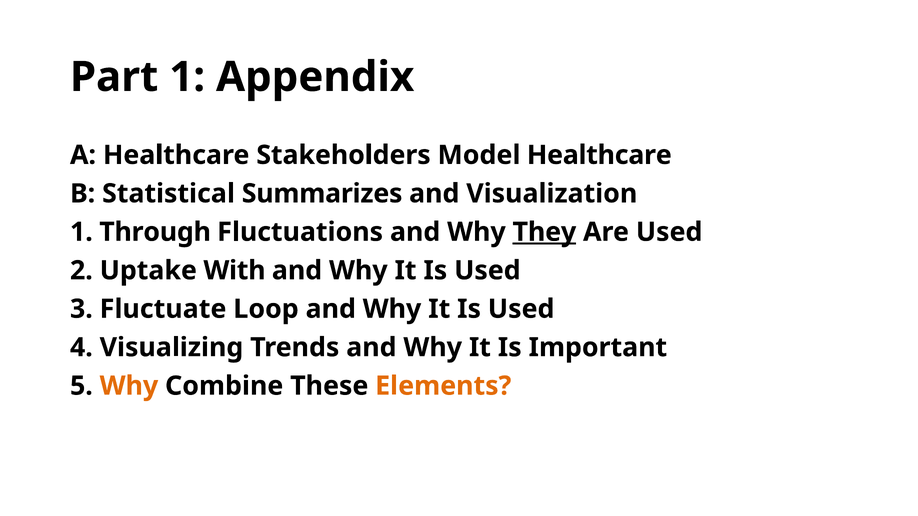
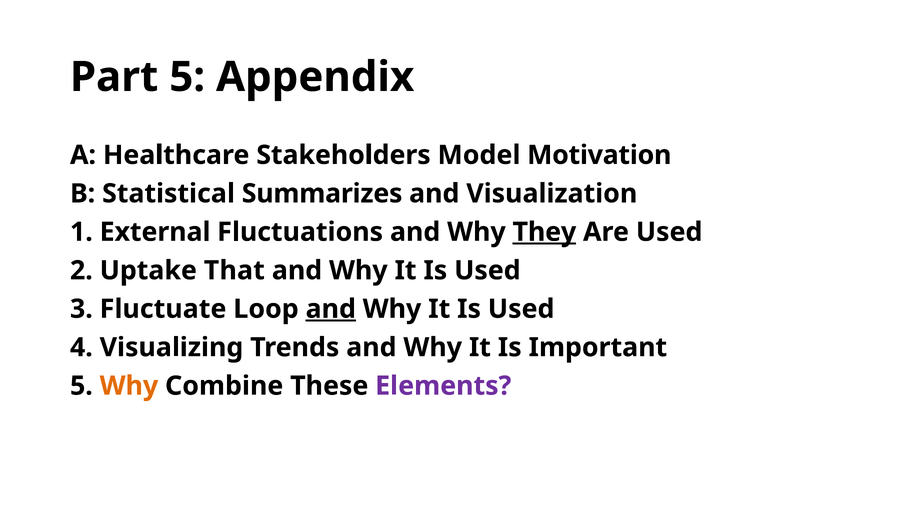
Part 1: 1 -> 5
Model Healthcare: Healthcare -> Motivation
Through: Through -> External
With: With -> That
and at (331, 309) underline: none -> present
Elements colour: orange -> purple
